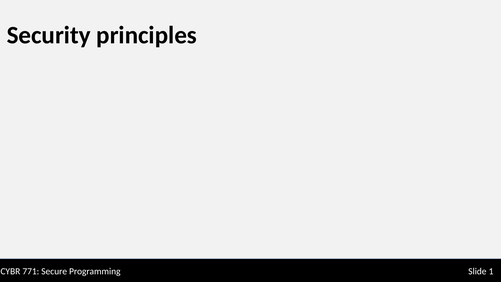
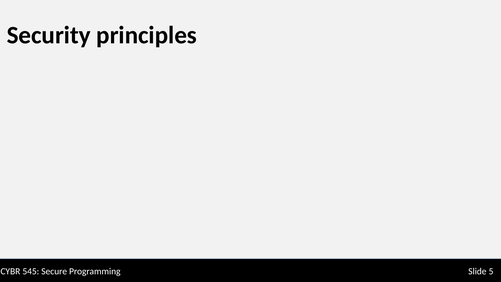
771: 771 -> 545
1: 1 -> 5
